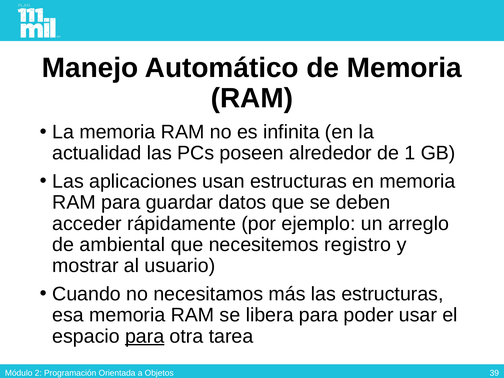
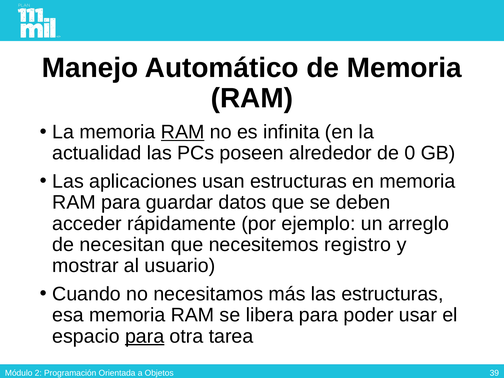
RAM at (183, 132) underline: none -> present
1: 1 -> 0
ambiental: ambiental -> necesitan
